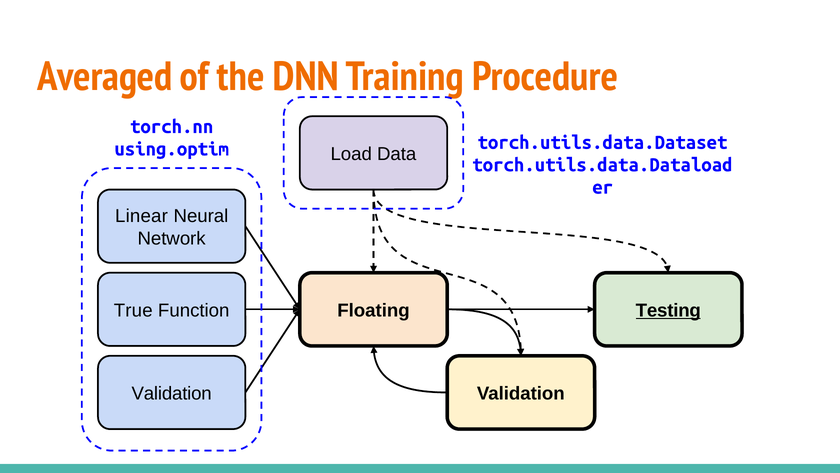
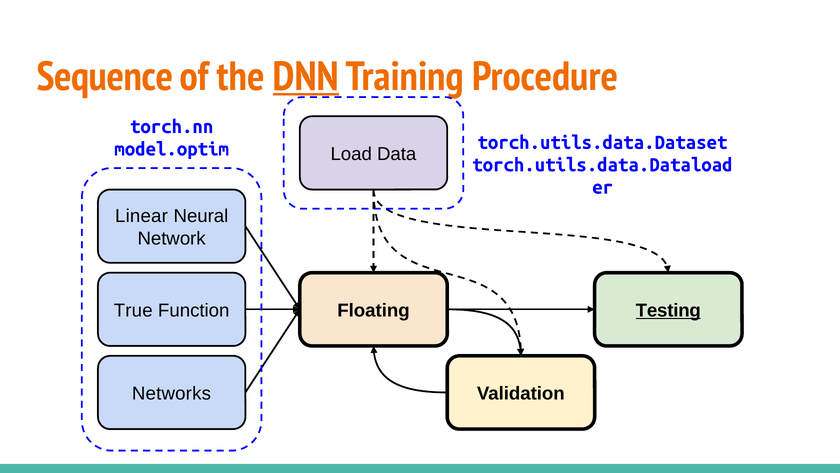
Averaged: Averaged -> Sequence
DNN underline: none -> present
using.optim: using.optim -> model.optim
Validation at (172, 393): Validation -> Networks
